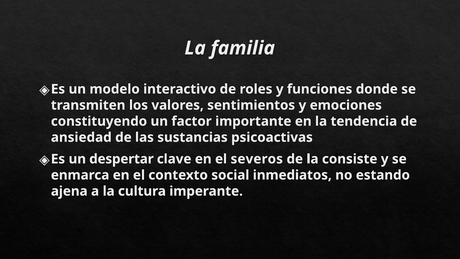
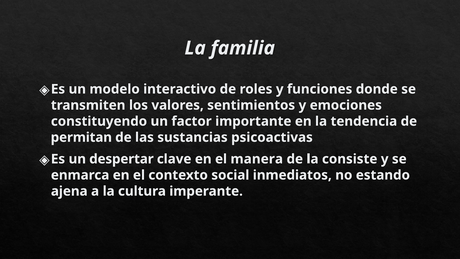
ansiedad: ansiedad -> permitan
severos: severos -> manera
